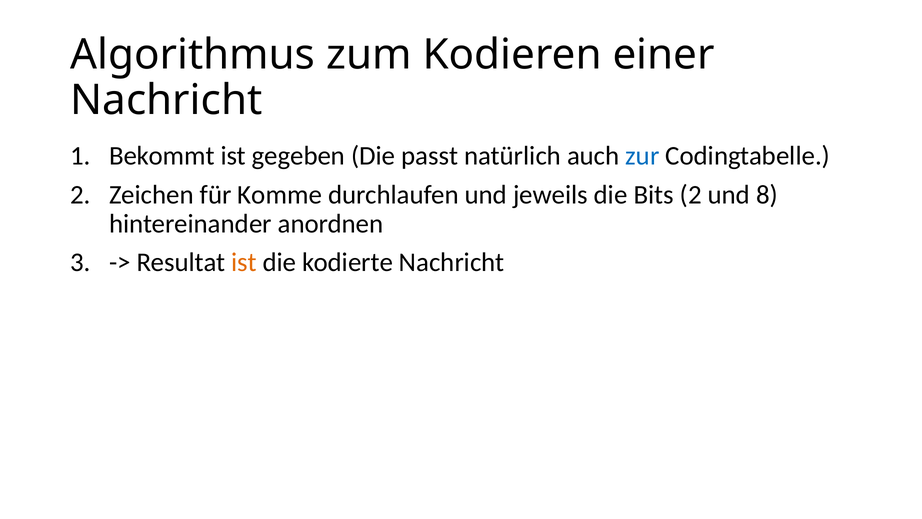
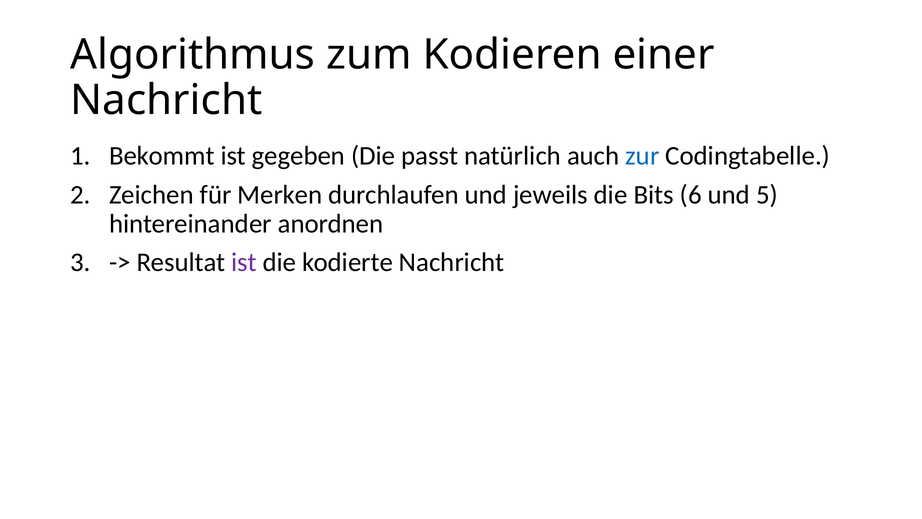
Komme: Komme -> Merken
Bits 2: 2 -> 6
8: 8 -> 5
ist at (244, 262) colour: orange -> purple
